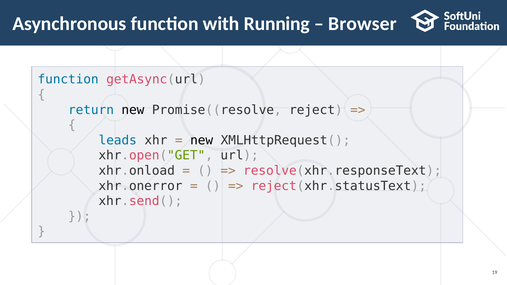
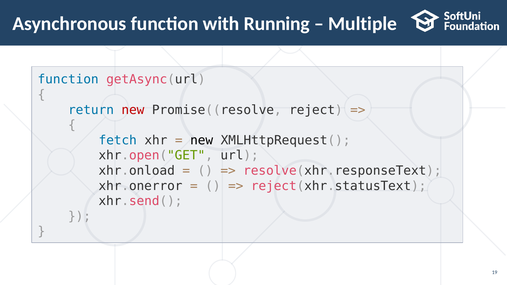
Browser: Browser -> Multiple
new at (133, 110) colour: black -> red
leads: leads -> fetch
